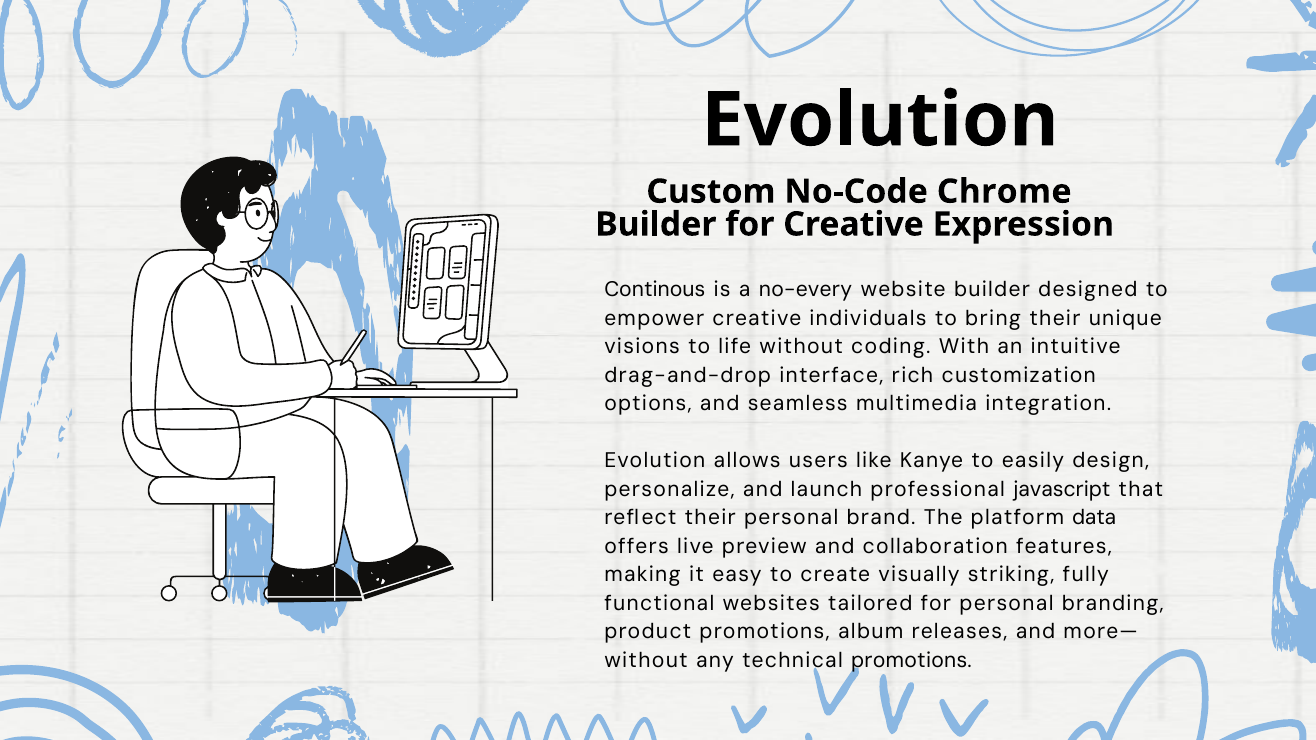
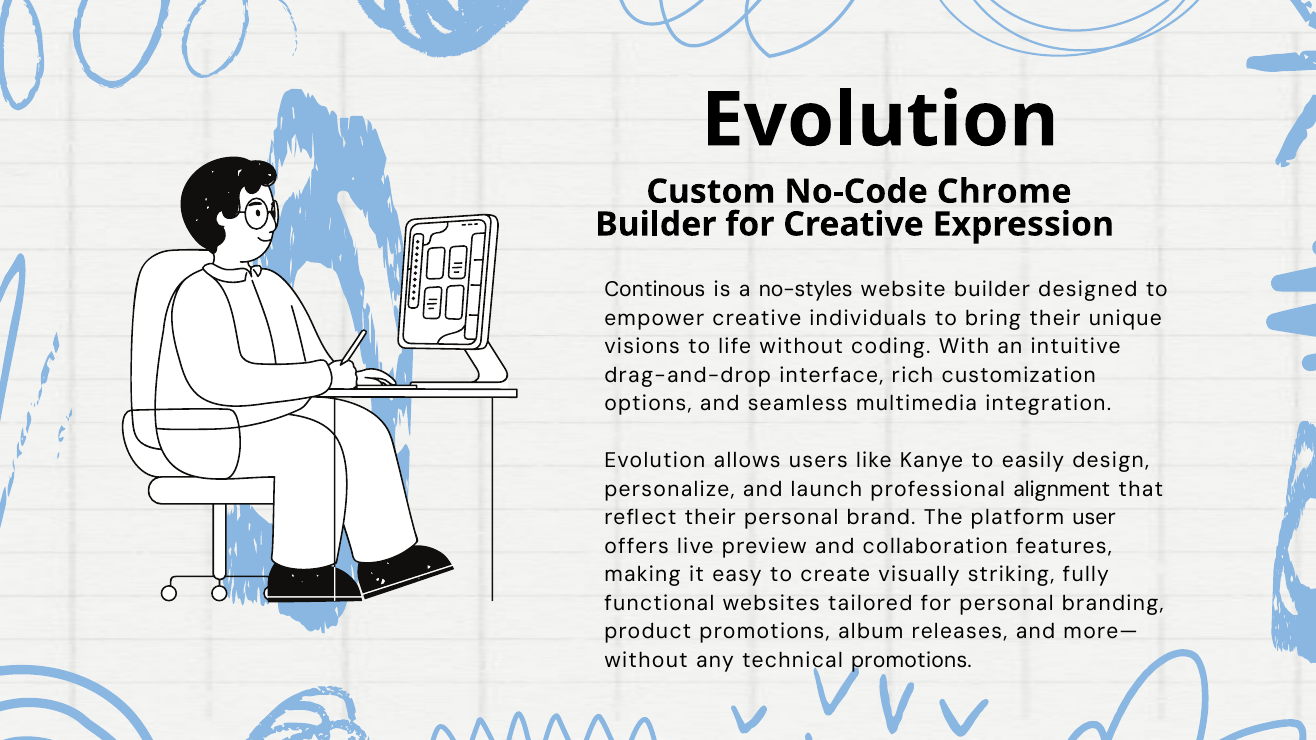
no-every: no-every -> no-styles
javascript: javascript -> alignment
data: data -> user
